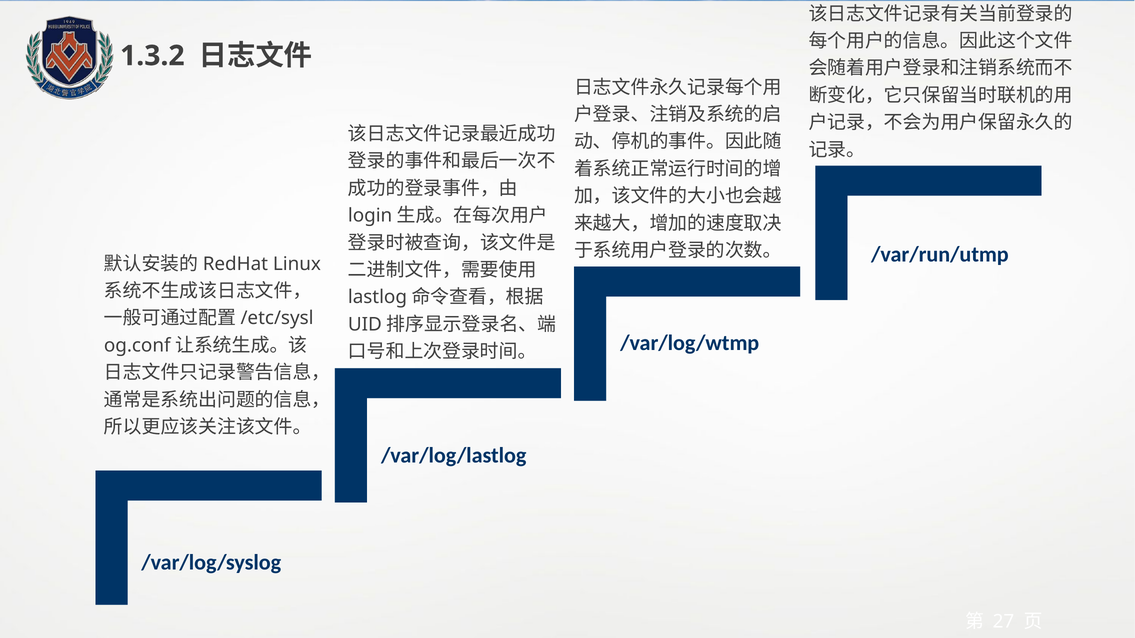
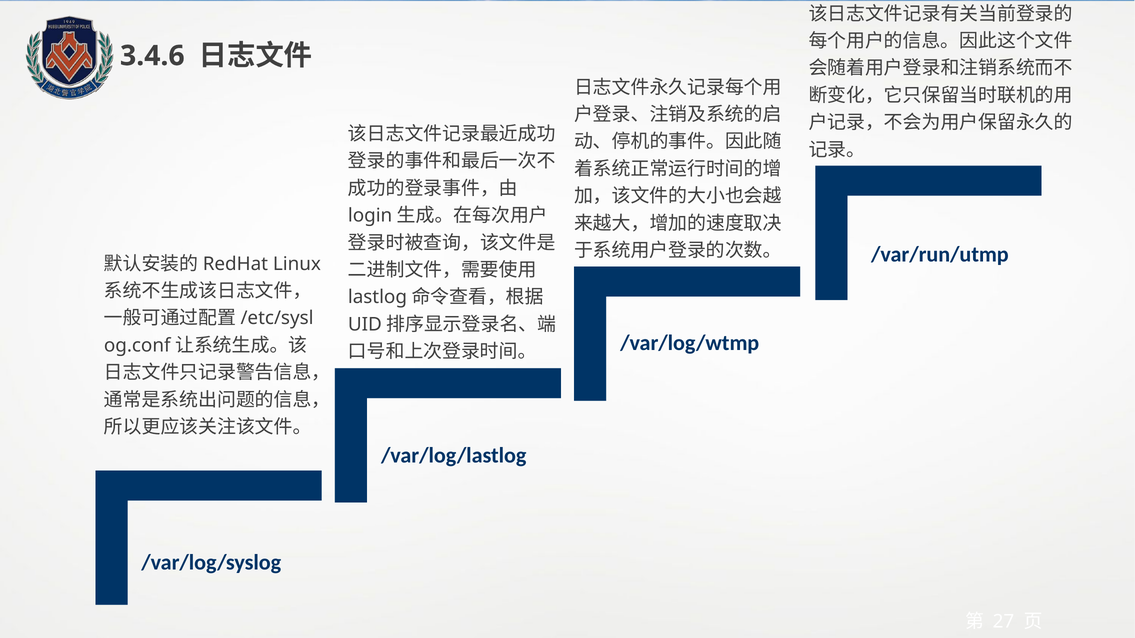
1.3.2: 1.3.2 -> 3.4.6
